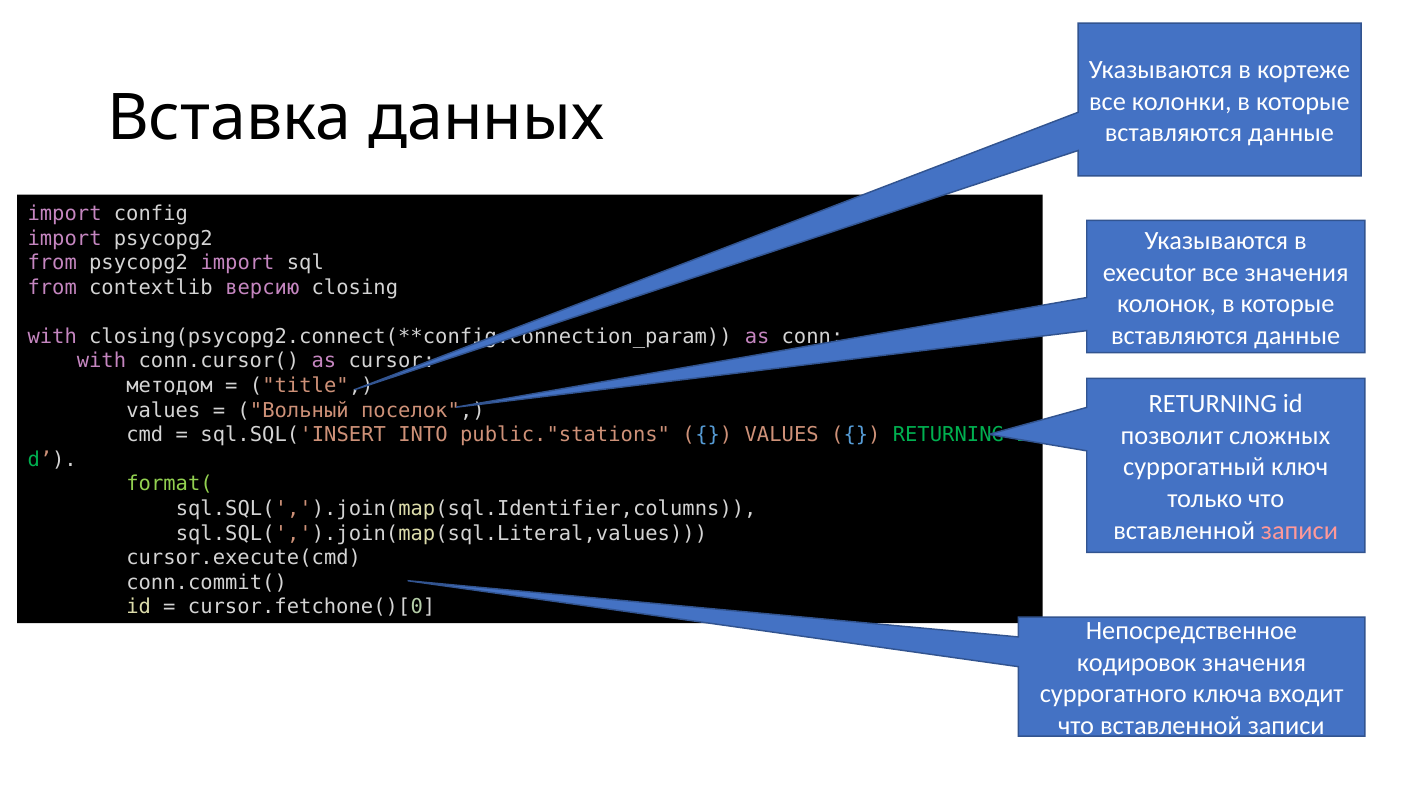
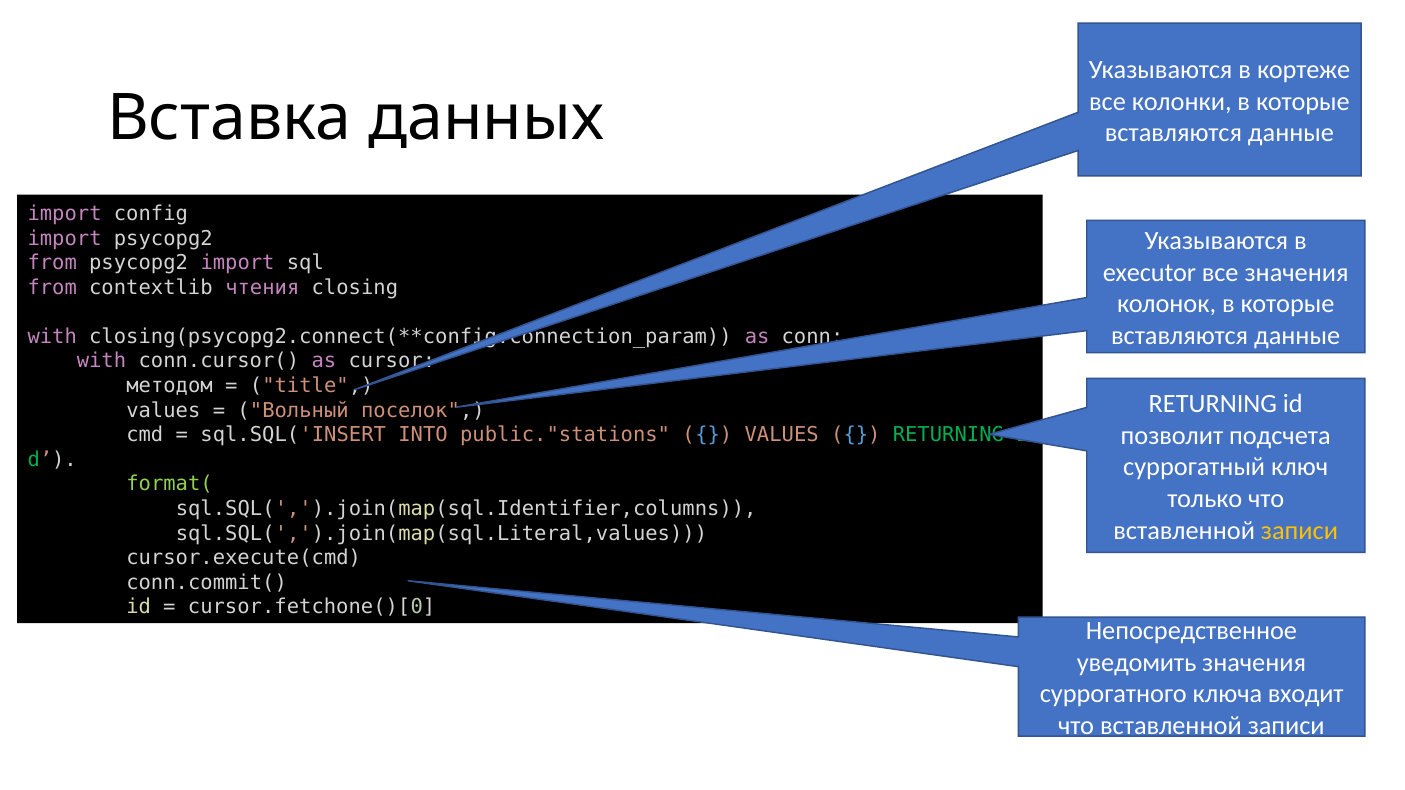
версию: версию -> чтения
сложных: сложных -> подсчета
записи at (1299, 531) colour: pink -> yellow
кодировок: кодировок -> уведомить
